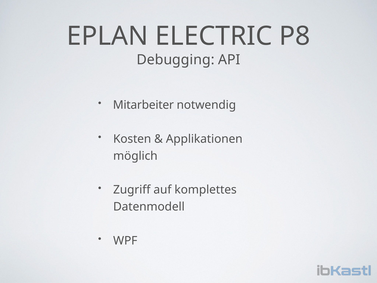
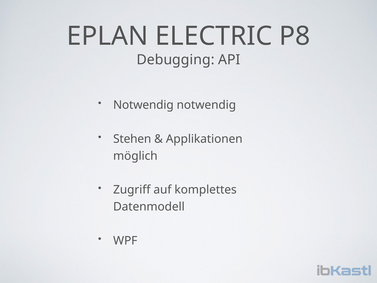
Mitarbeiter at (143, 105): Mitarbeiter -> Notwendig
Kosten: Kosten -> Stehen
